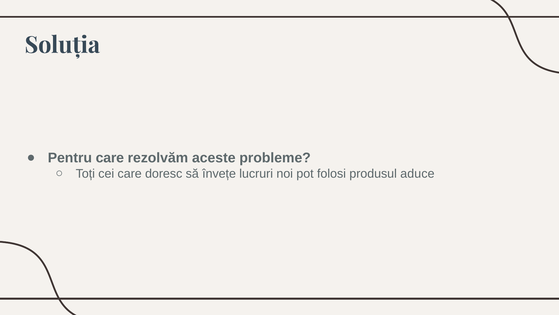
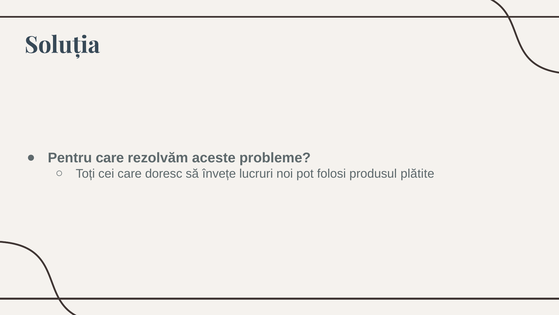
aduce: aduce -> plătite
